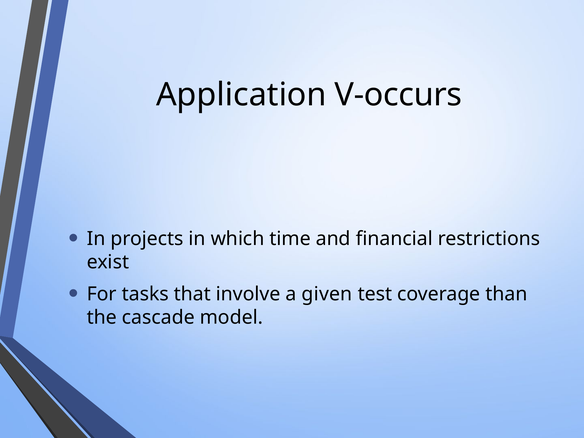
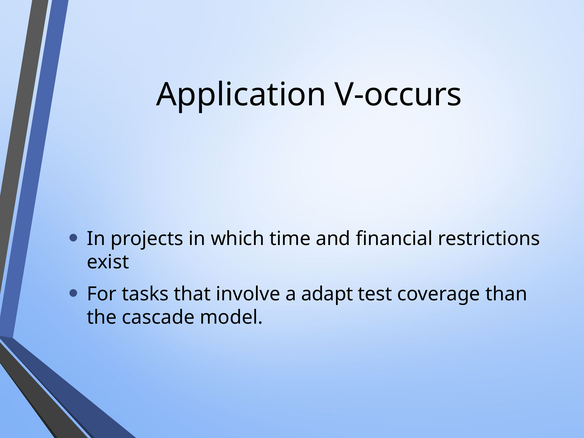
given: given -> adapt
